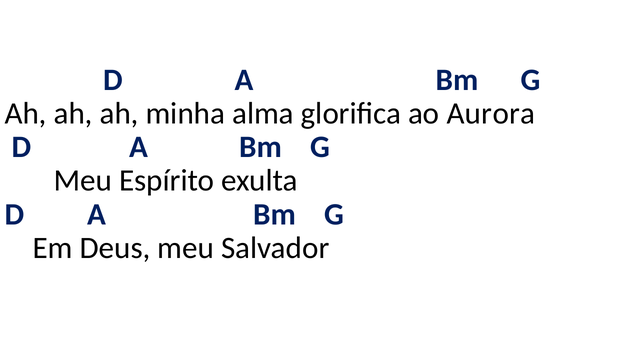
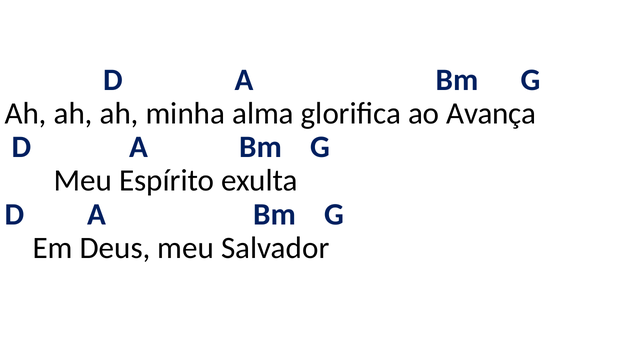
Aurora: Aurora -> Avança
